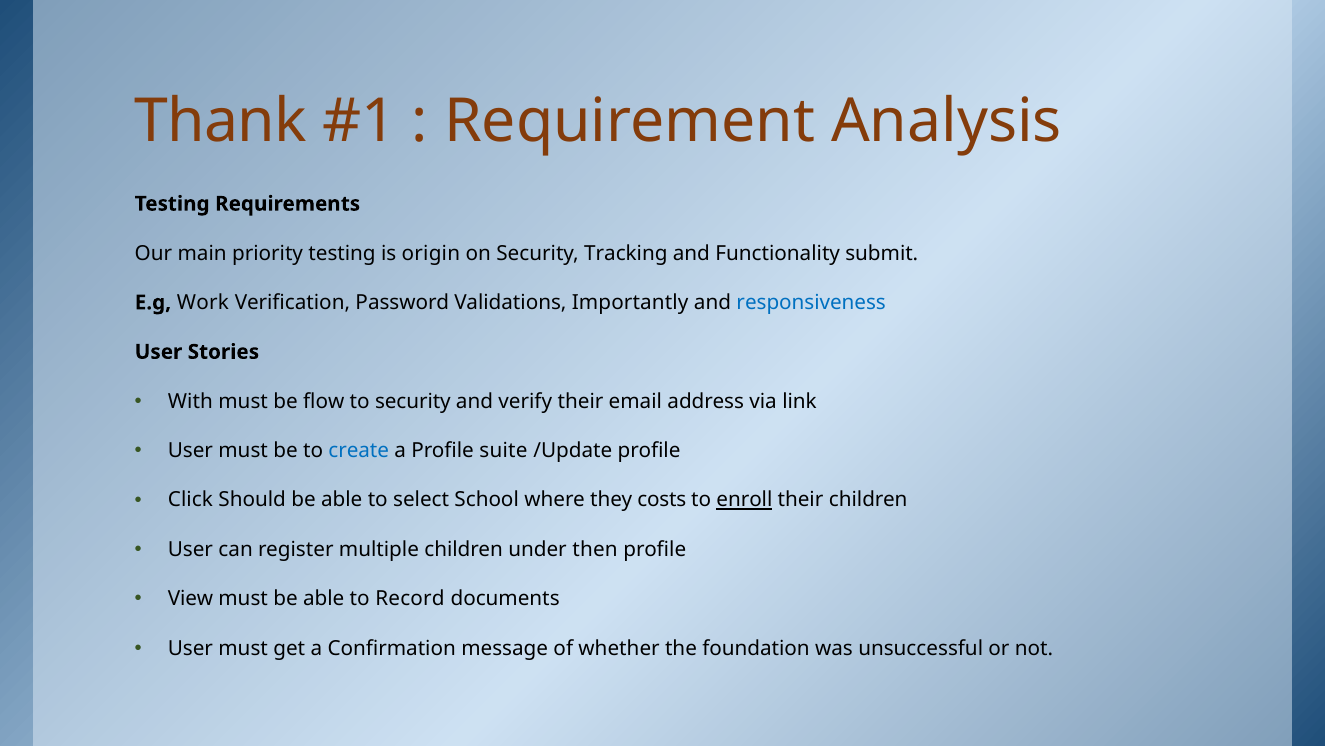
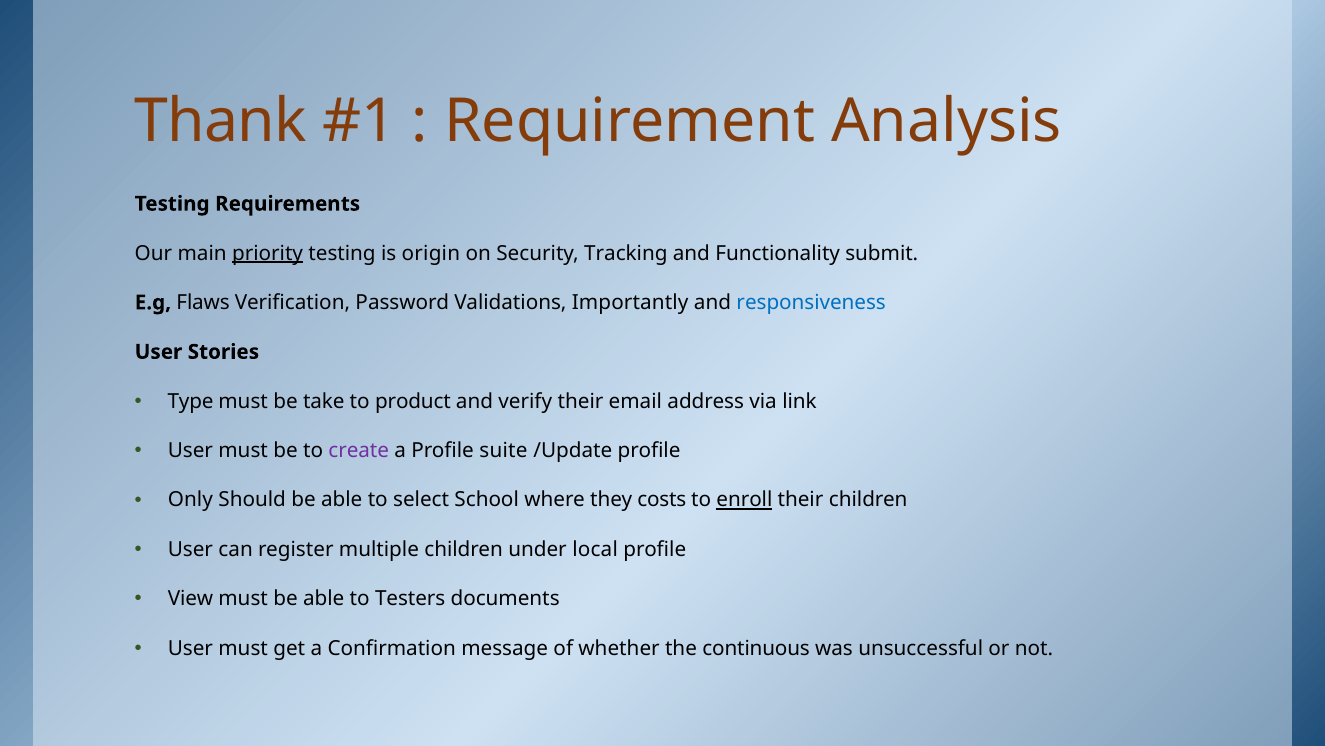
priority underline: none -> present
Work: Work -> Flaws
With: With -> Type
flow: flow -> take
to security: security -> product
create colour: blue -> purple
Click: Click -> Only
then: then -> local
Record: Record -> Testers
foundation: foundation -> continuous
